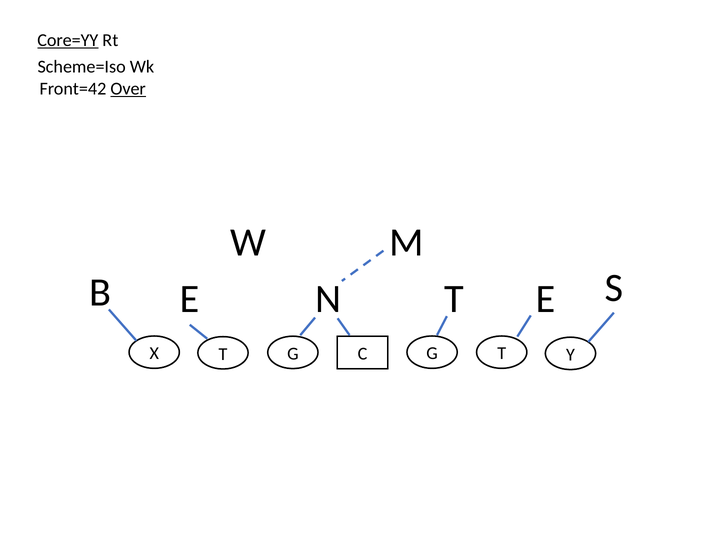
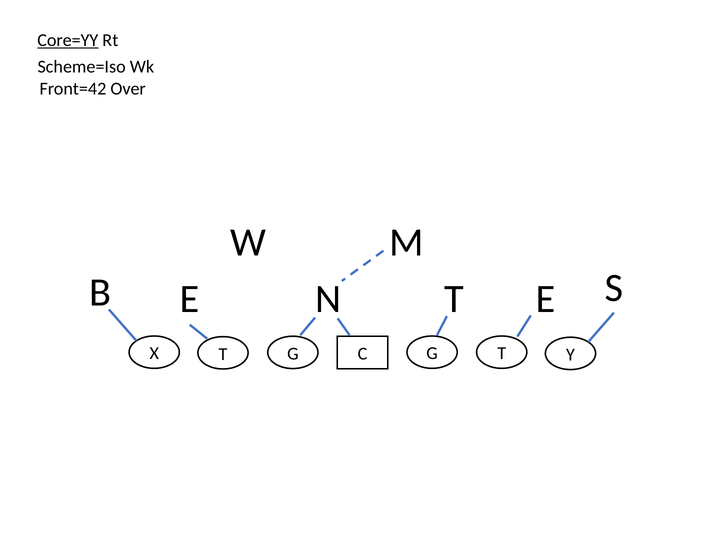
Over underline: present -> none
